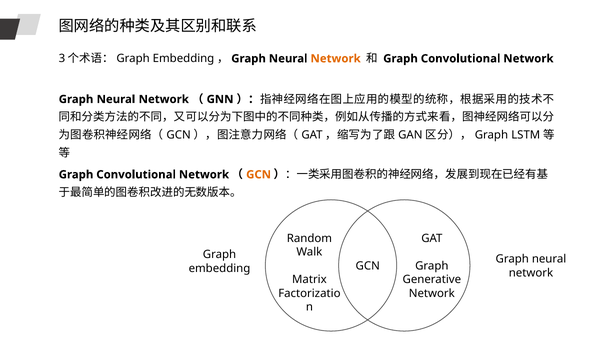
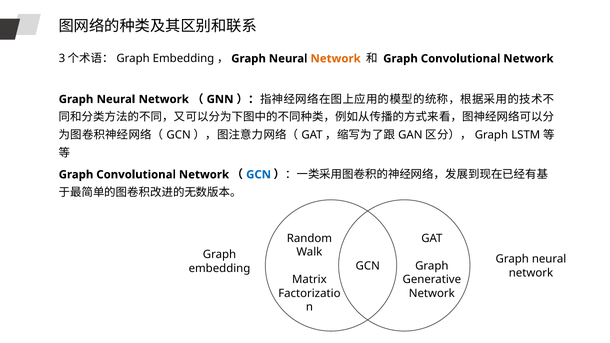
GCN at (259, 175) colour: orange -> blue
